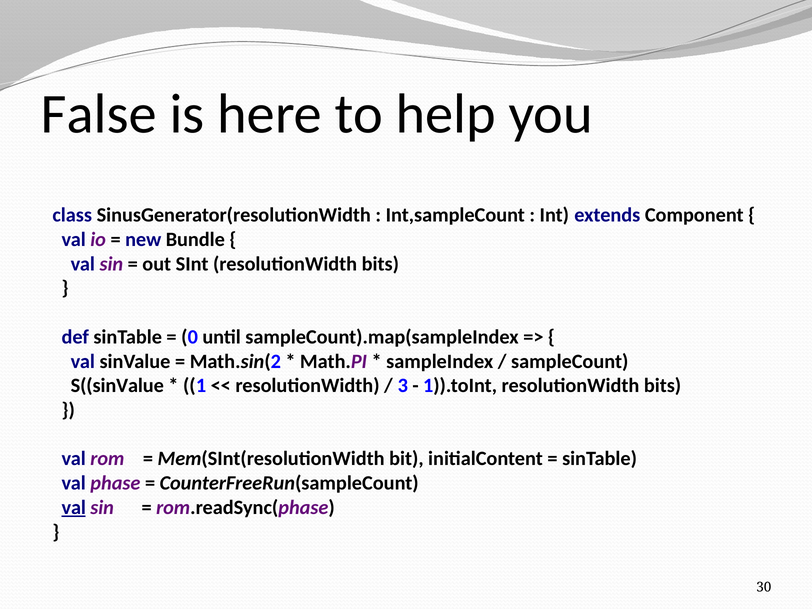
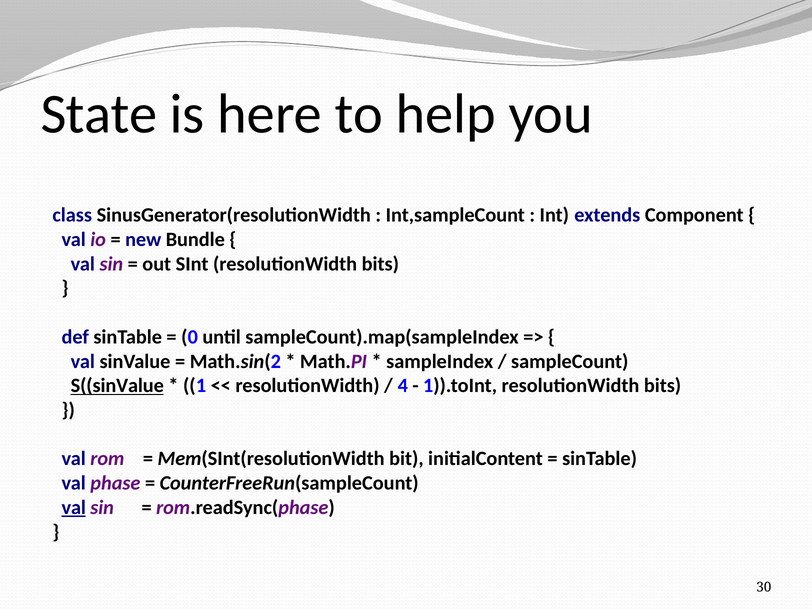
False: False -> State
S((sinValue underline: none -> present
3: 3 -> 4
